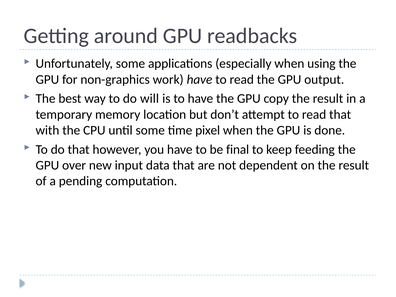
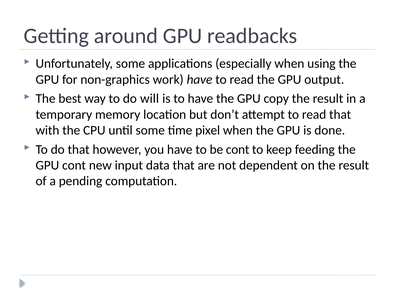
be final: final -> cont
GPU over: over -> cont
